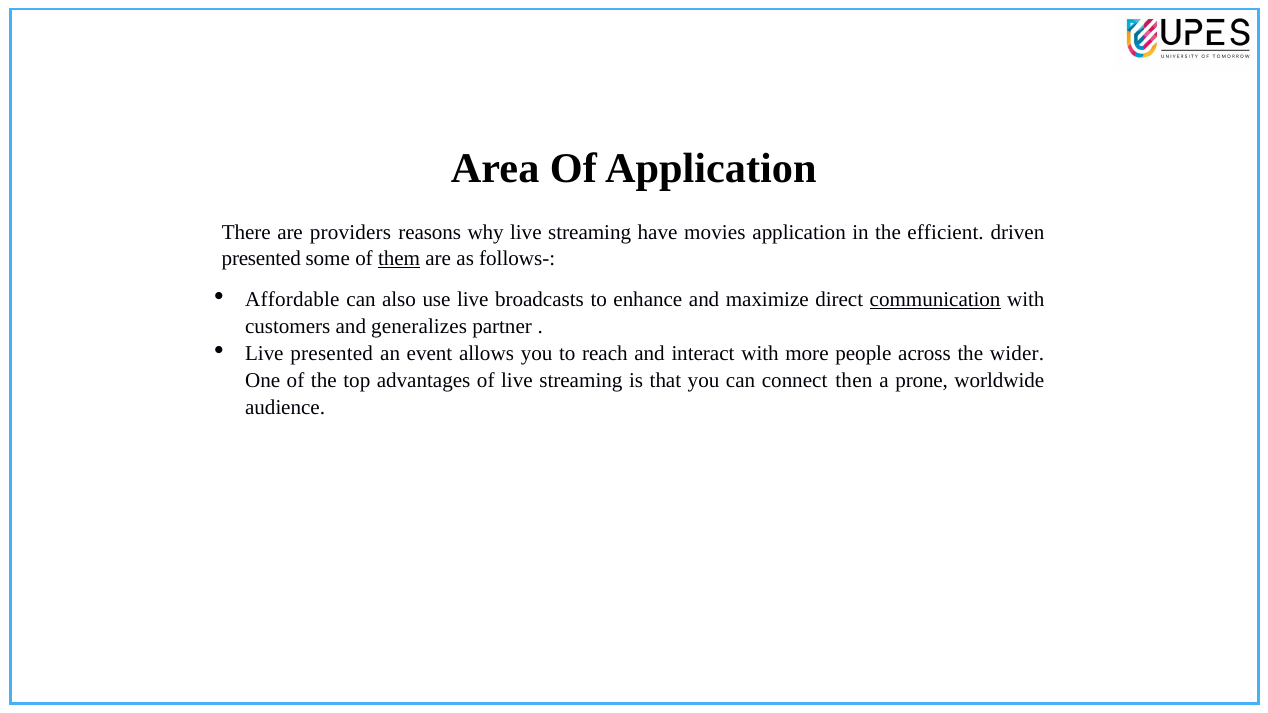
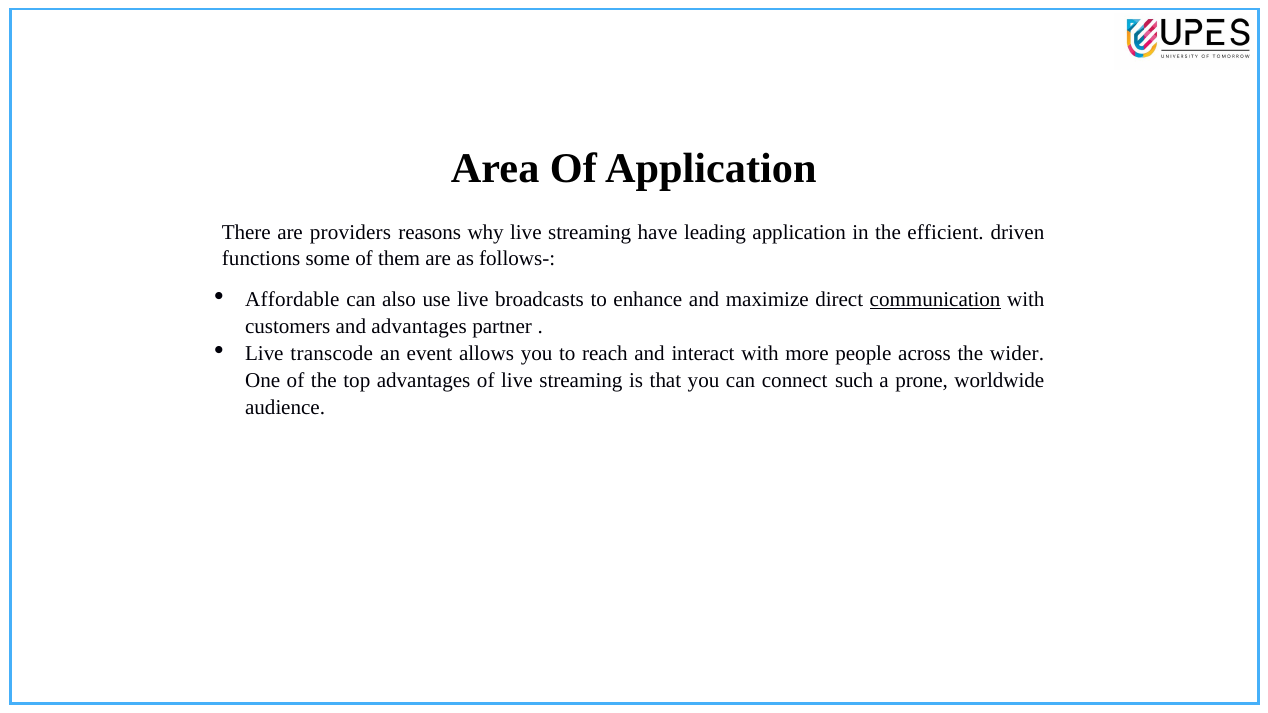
movies: movies -> leading
presented at (261, 259): presented -> functions
them underline: present -> none
and generalizes: generalizes -> advantages
Live presented: presented -> transcode
then: then -> such
